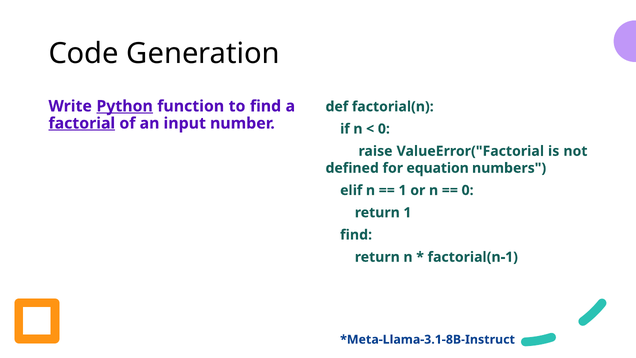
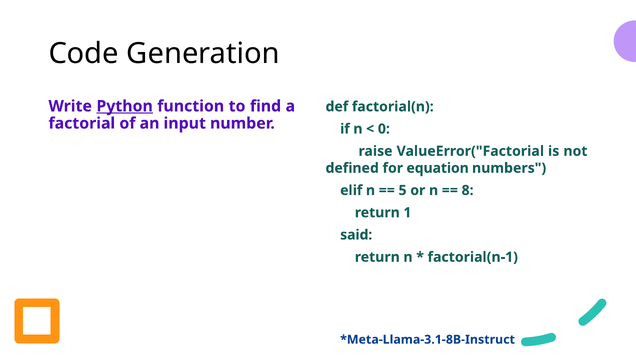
factorial underline: present -> none
1 at (403, 190): 1 -> 5
0 at (468, 190): 0 -> 8
find at (356, 235): find -> said
